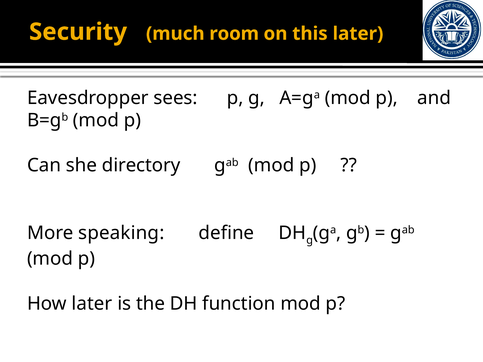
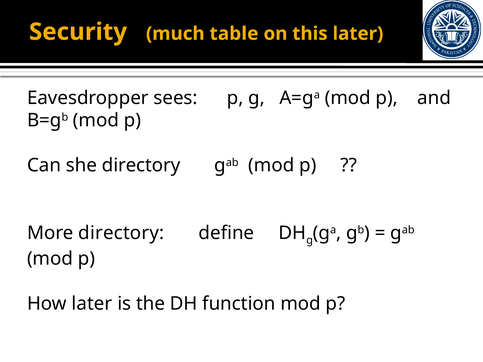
room: room -> table
More speaking: speaking -> directory
